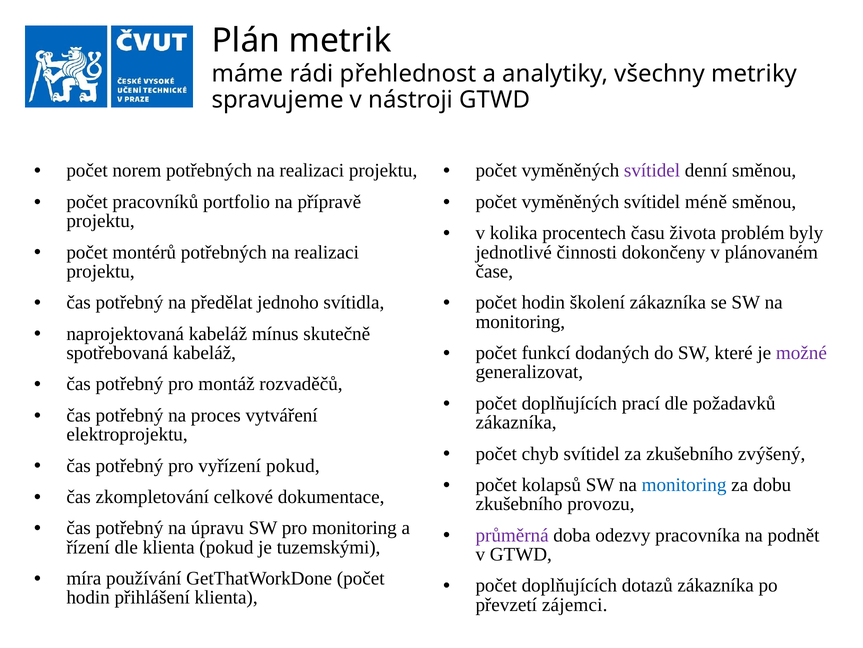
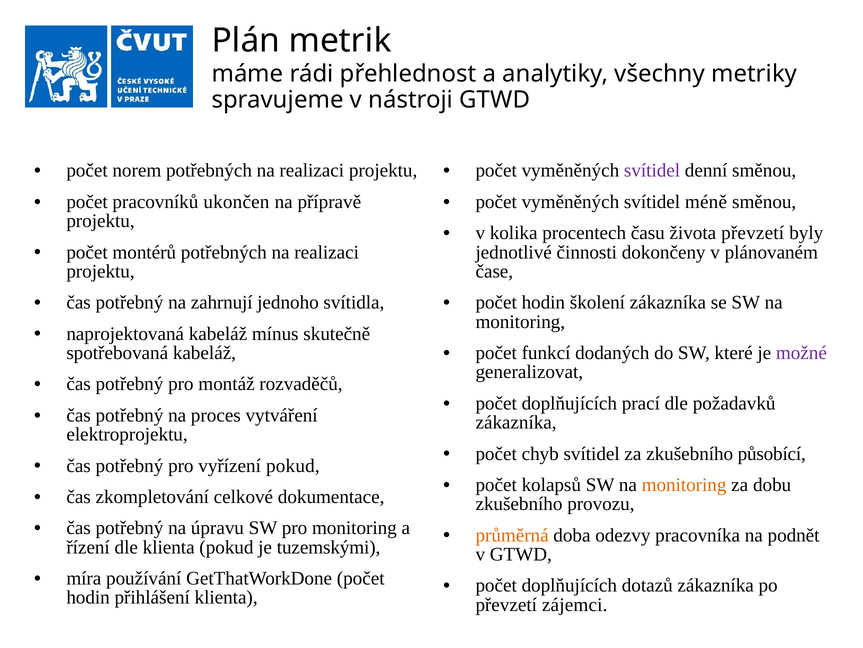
portfolio: portfolio -> ukončen
života problém: problém -> převzetí
předělat: předělat -> zahrnují
zvýšený: zvýšený -> působící
monitoring at (684, 484) colour: blue -> orange
průměrná colour: purple -> orange
